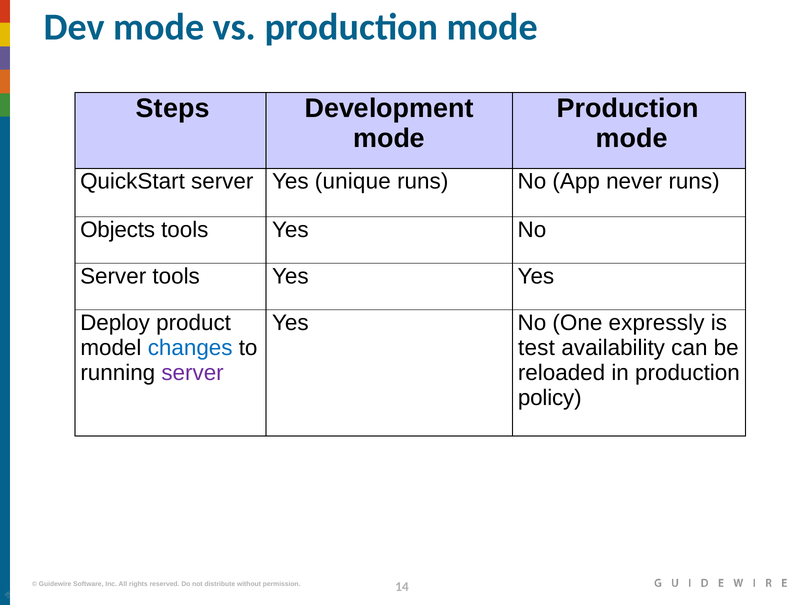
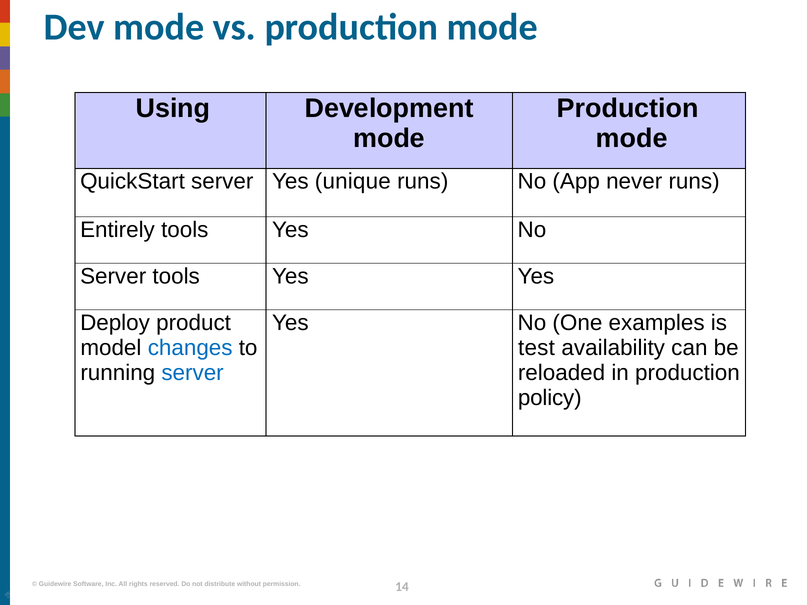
Steps: Steps -> Using
Objects: Objects -> Entirely
expressly: expressly -> examples
server at (193, 373) colour: purple -> blue
